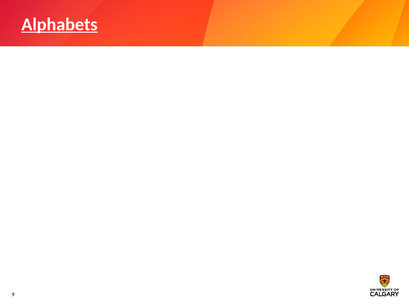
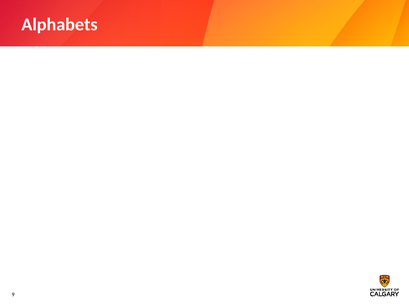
Alphabets underline: present -> none
